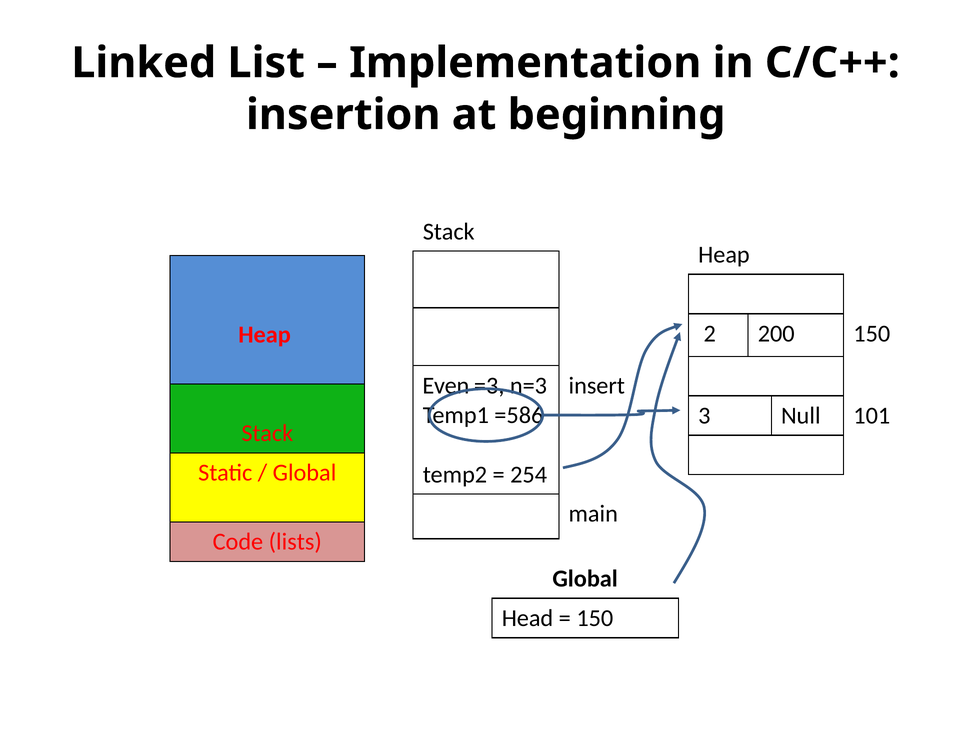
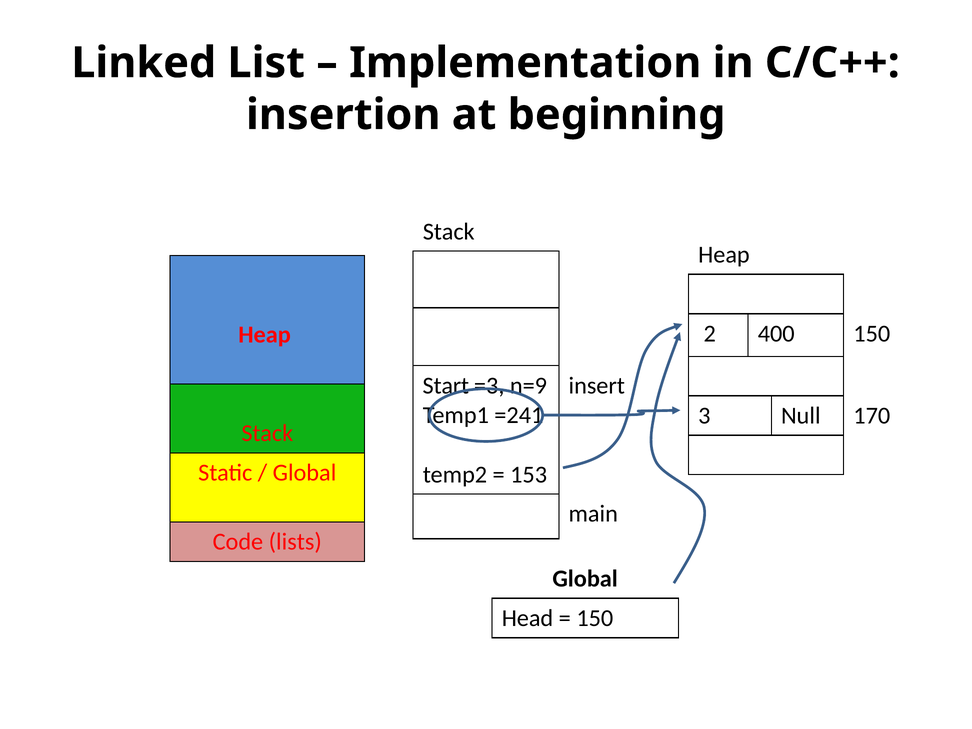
200: 200 -> 400
Even: Even -> Start
n=3: n=3 -> n=9
=586: =586 -> =241
101: 101 -> 170
254: 254 -> 153
